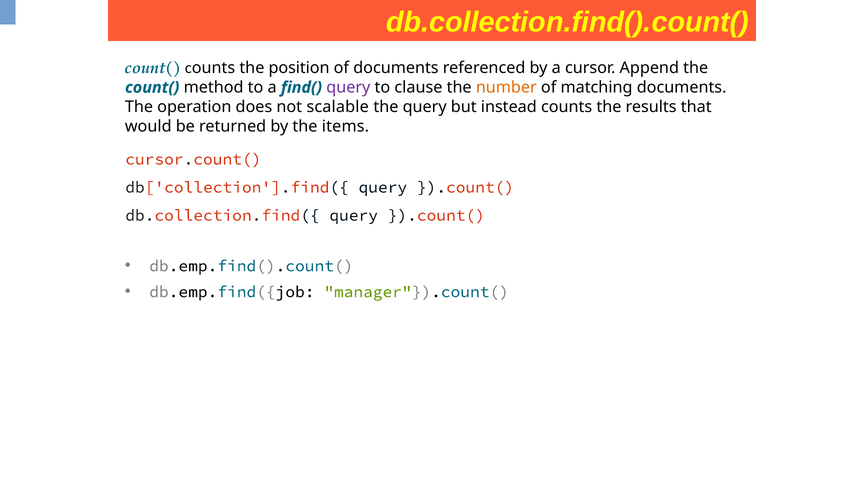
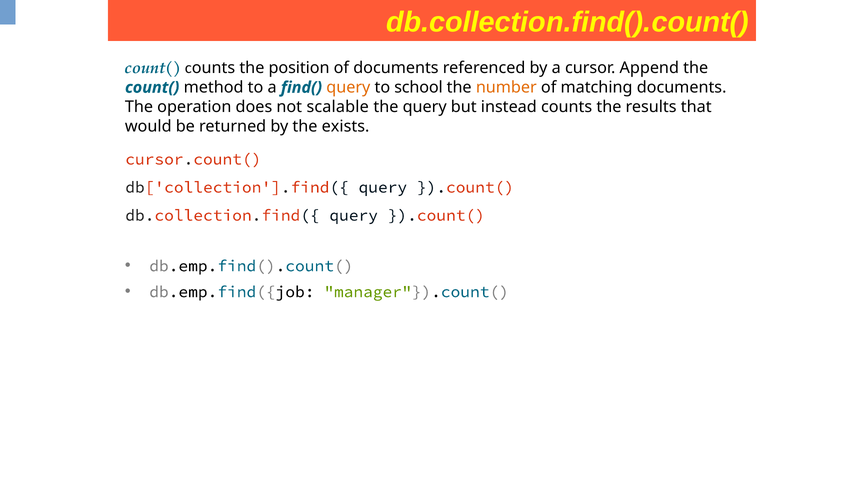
query at (348, 87) colour: purple -> orange
clause: clause -> school
items: items -> exists
